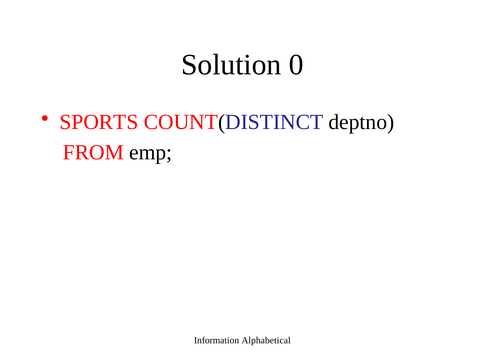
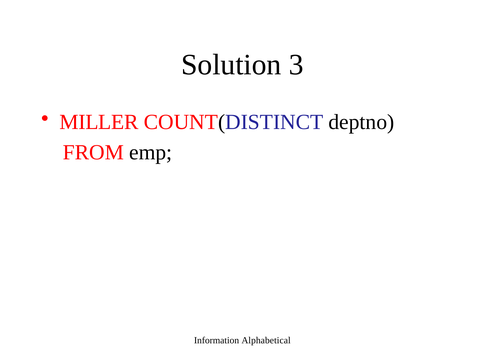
0: 0 -> 3
SPORTS: SPORTS -> MILLER
